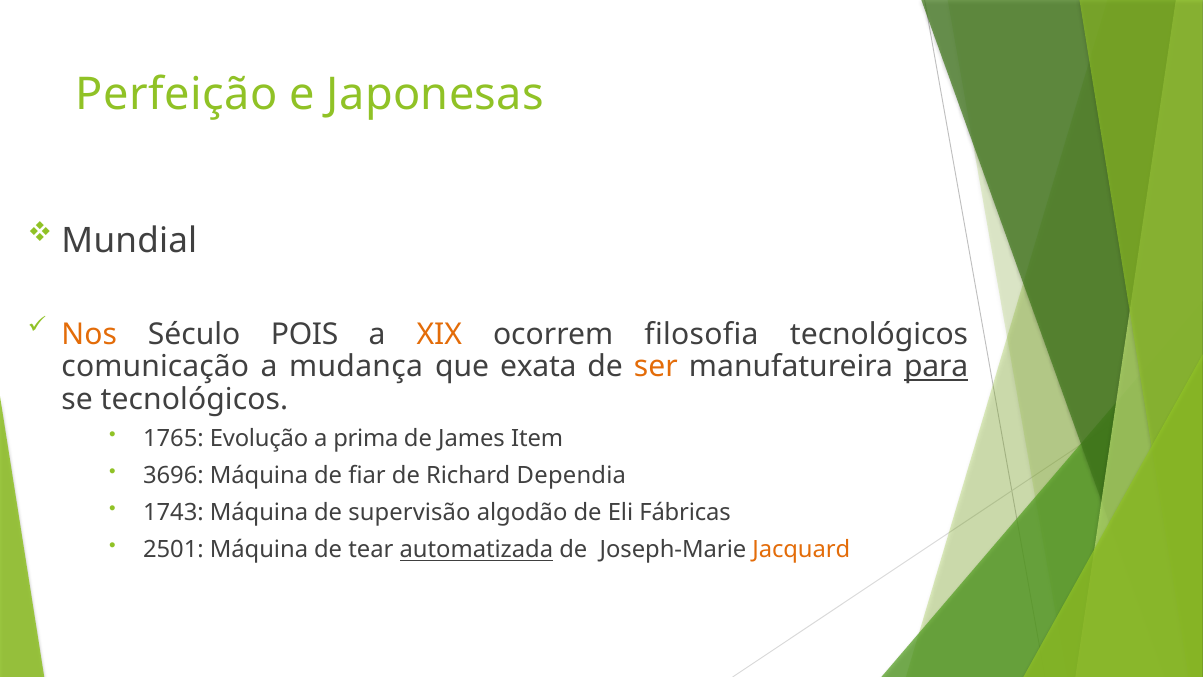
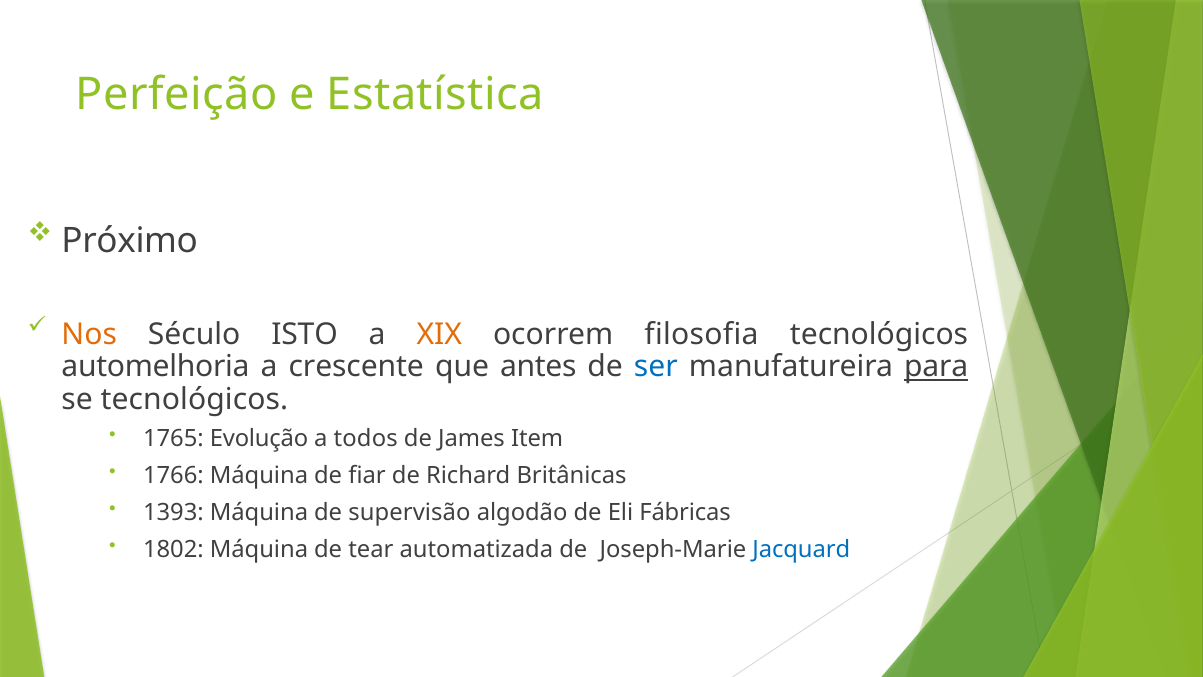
Japonesas: Japonesas -> Estatística
Mundial: Mundial -> Próximo
POIS: POIS -> ISTO
comunicação: comunicação -> automelhoria
mudança: mudança -> crescente
exata: exata -> antes
ser colour: orange -> blue
prima: prima -> todos
3696: 3696 -> 1766
Dependia: Dependia -> Britânicas
1743: 1743 -> 1393
2501: 2501 -> 1802
automatizada underline: present -> none
Jacquard colour: orange -> blue
